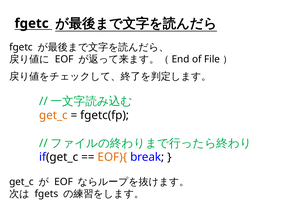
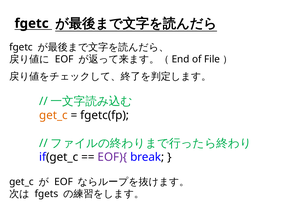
EOF){ colour: orange -> purple
